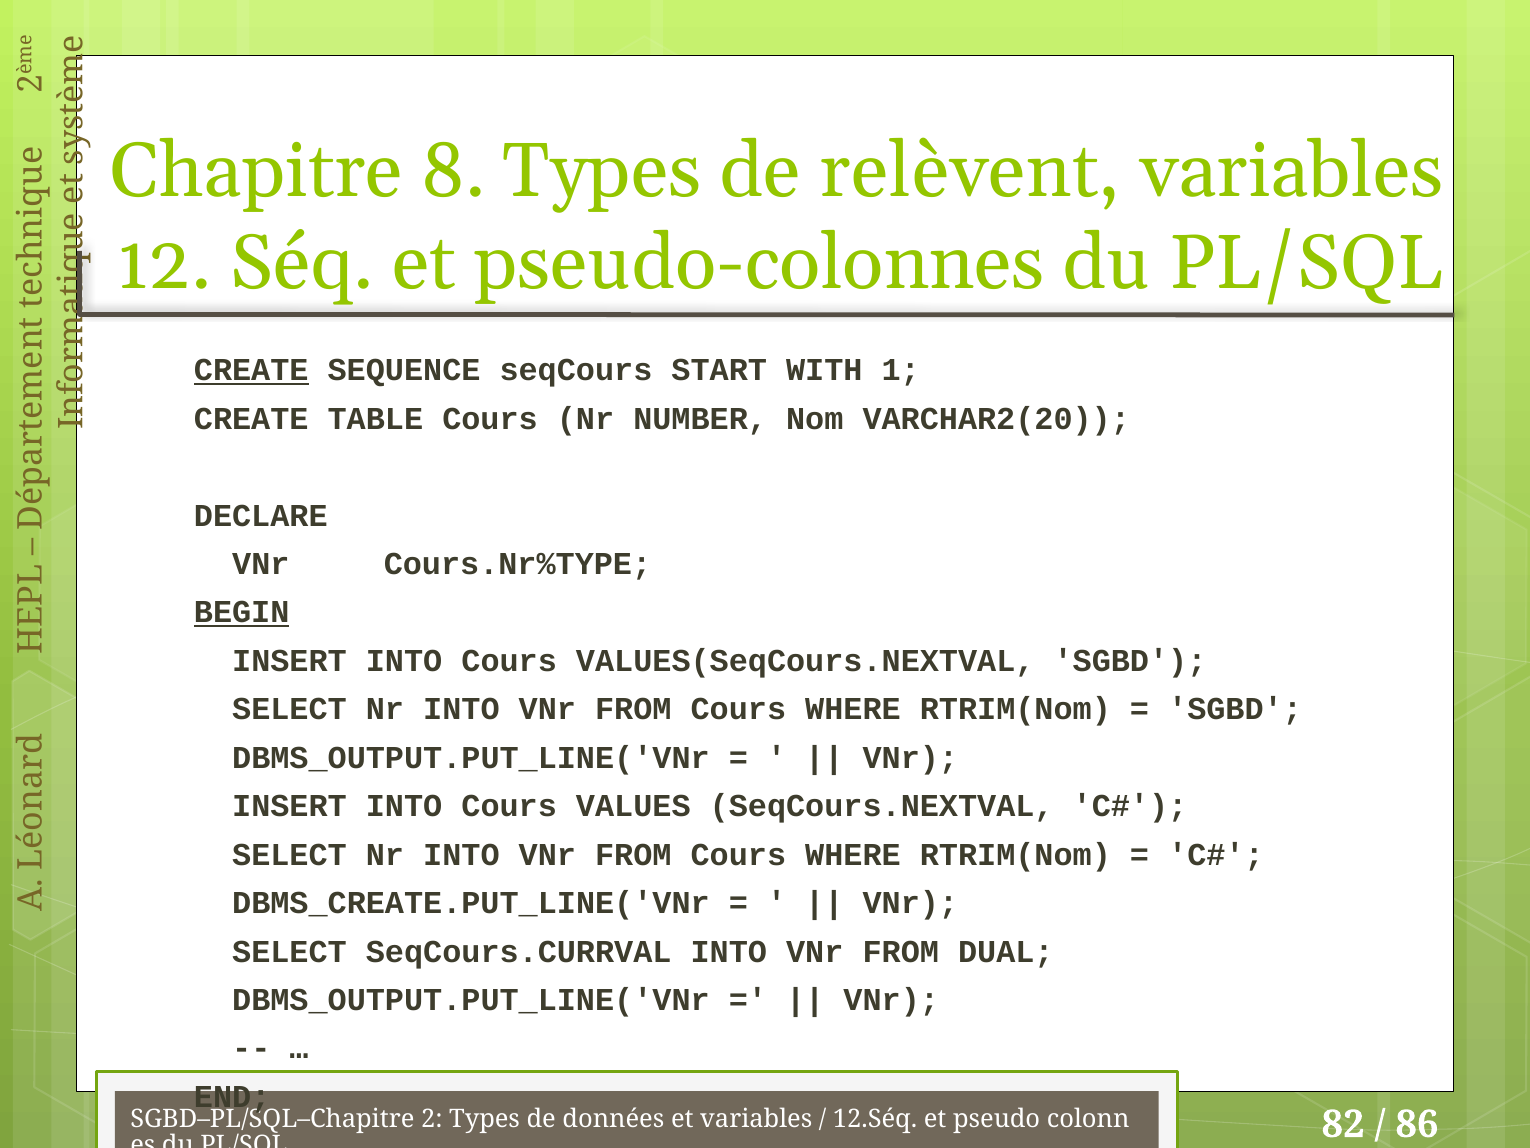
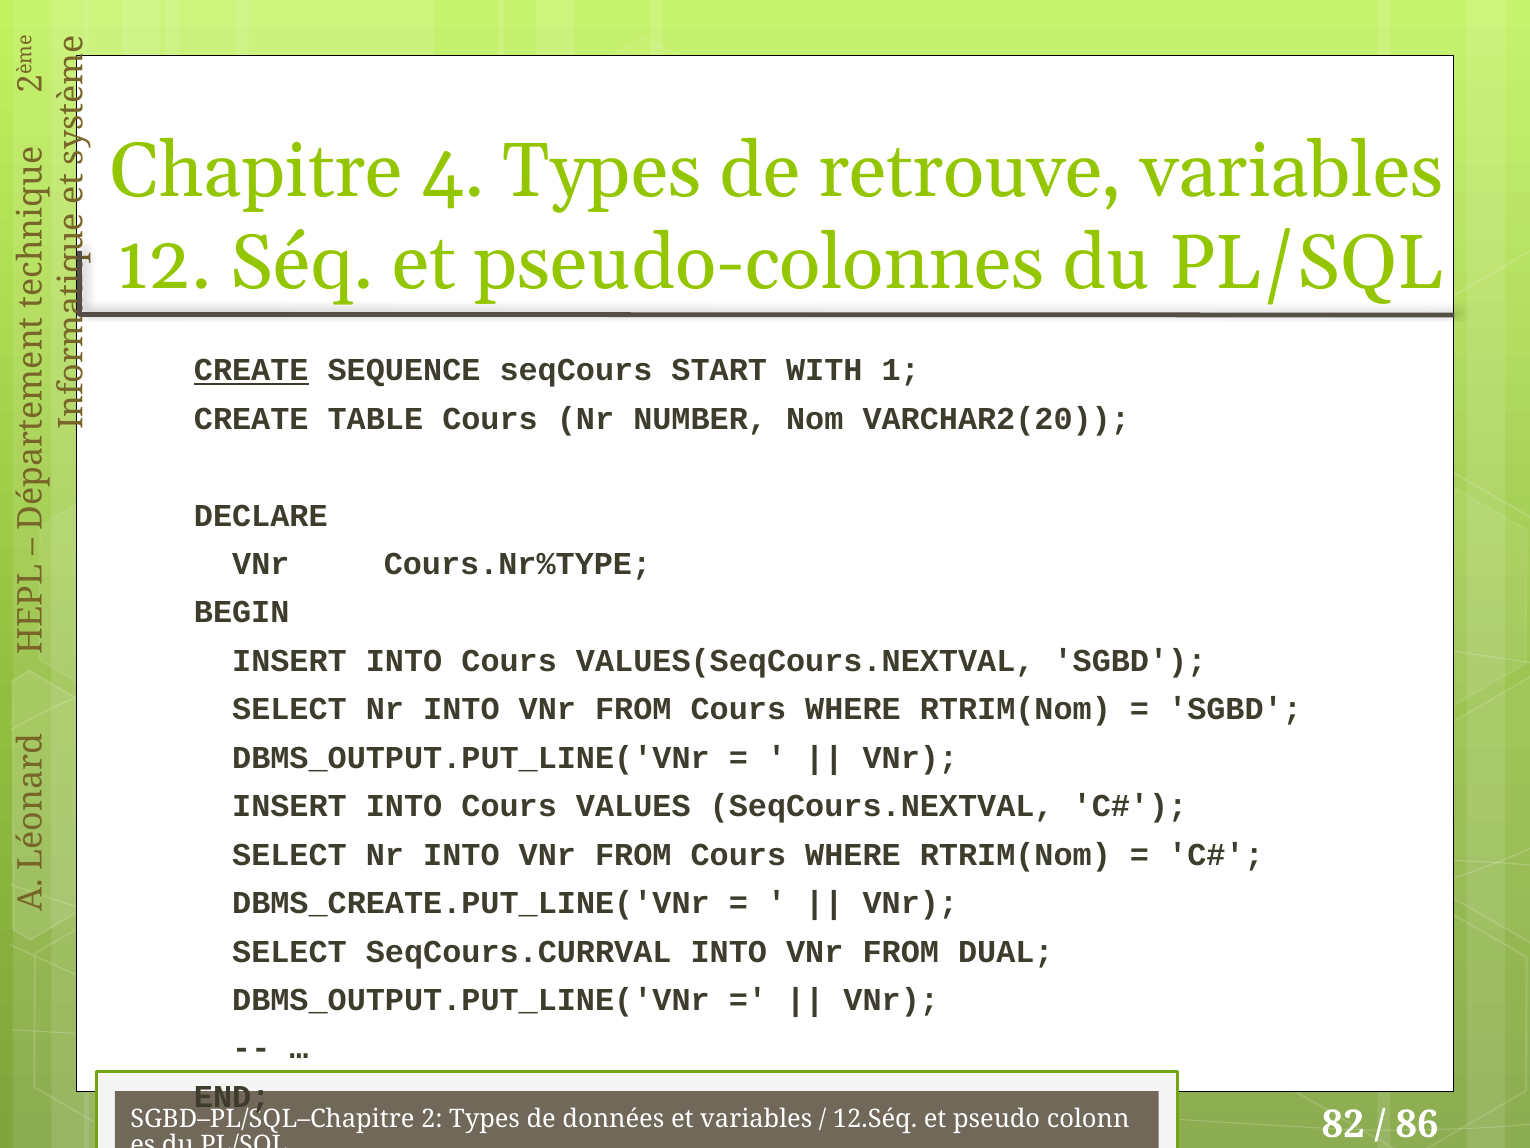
8: 8 -> 4
relèvent: relèvent -> retrouve
BEGIN underline: present -> none
